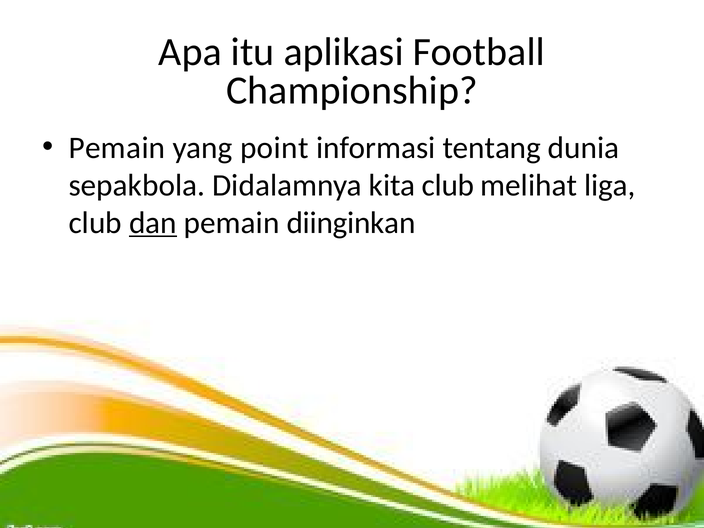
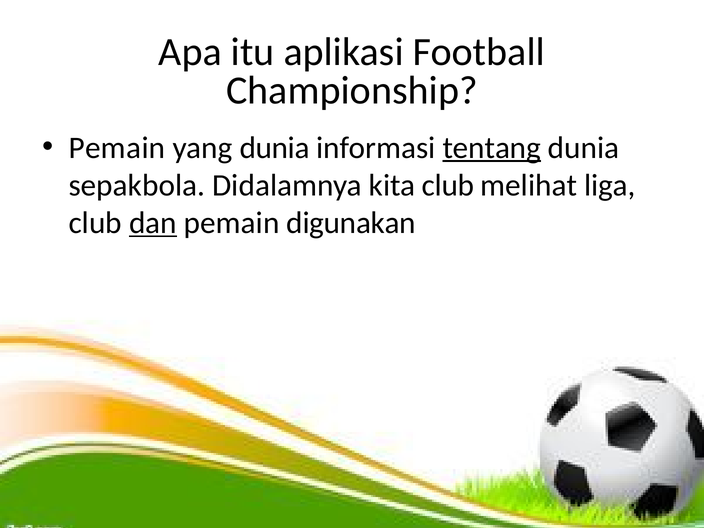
yang point: point -> dunia
tentang underline: none -> present
diinginkan: diinginkan -> digunakan
